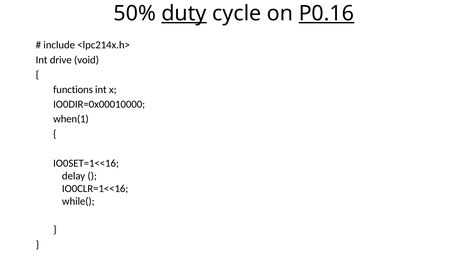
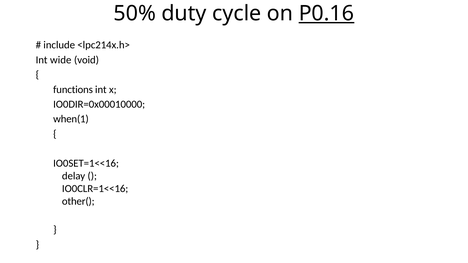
duty underline: present -> none
drive: drive -> wide
while(: while( -> other(
